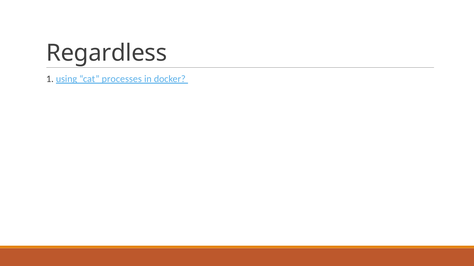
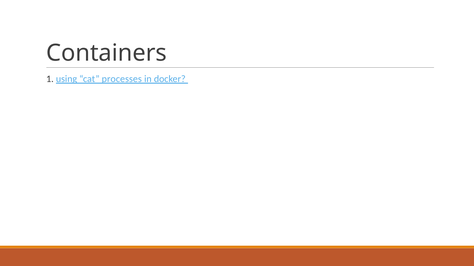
Regardless: Regardless -> Containers
